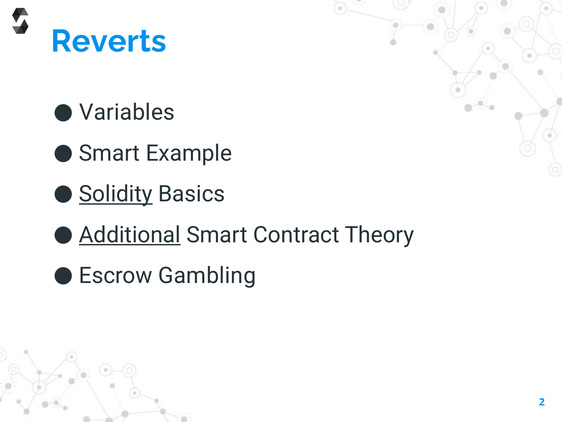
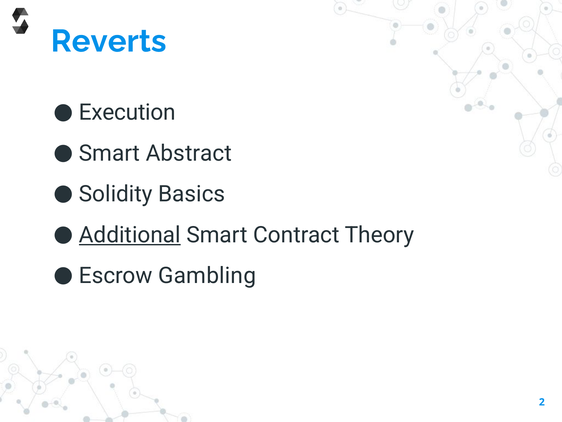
Variables: Variables -> Execution
Example: Example -> Abstract
Solidity underline: present -> none
